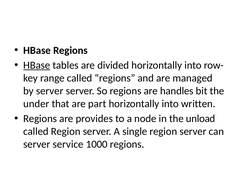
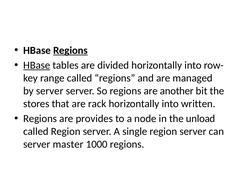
Regions at (70, 50) underline: none -> present
handles: handles -> another
under: under -> stores
part: part -> rack
service: service -> master
